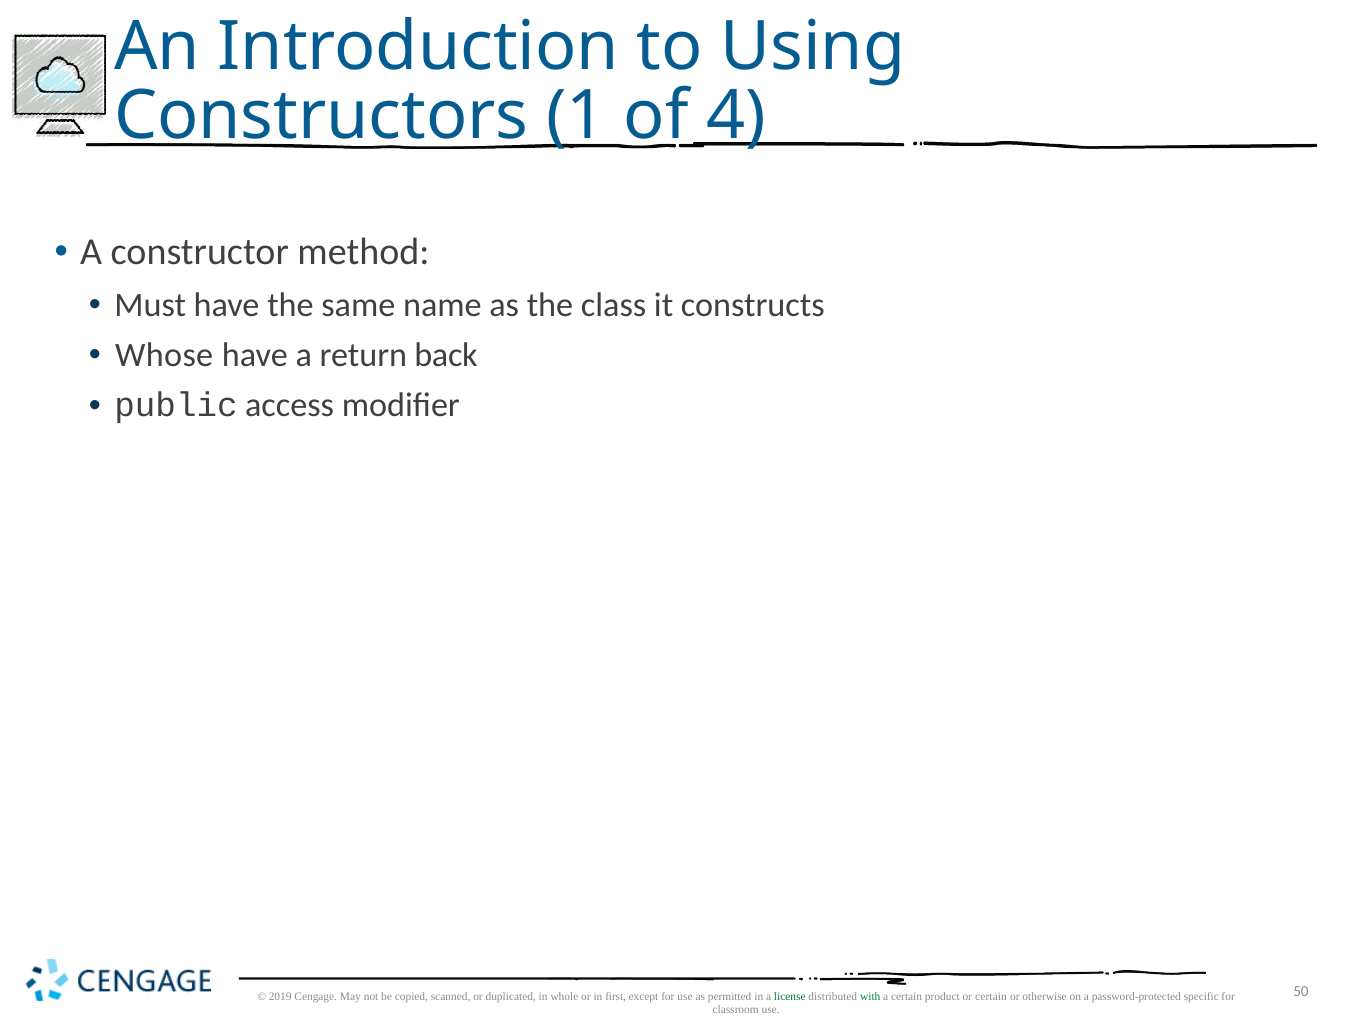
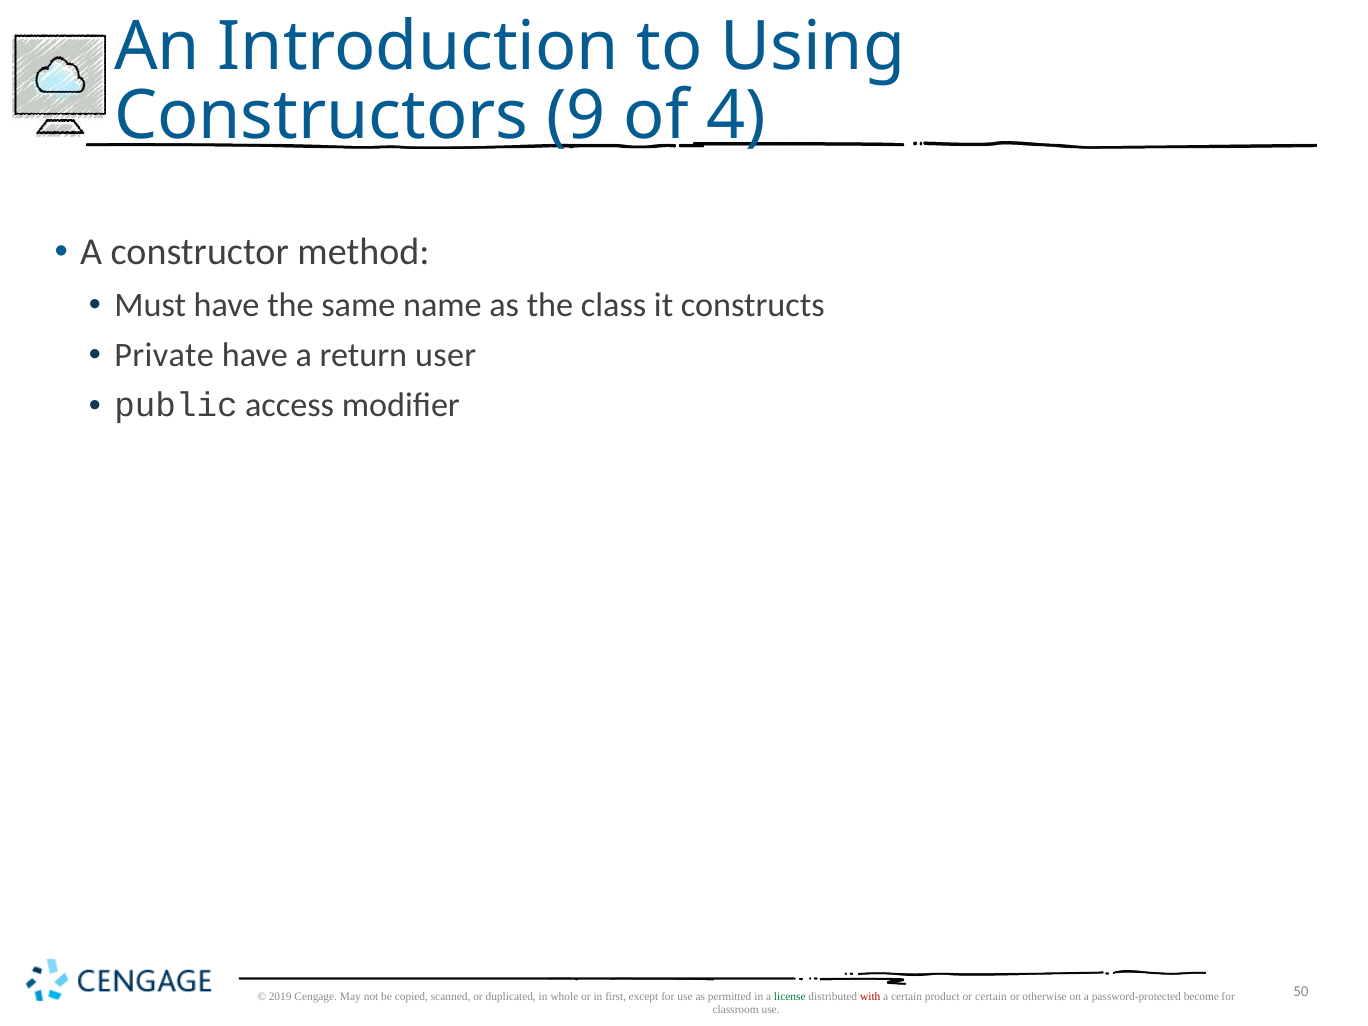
1: 1 -> 9
Whose: Whose -> Private
back: back -> user
with colour: green -> red
specific: specific -> become
